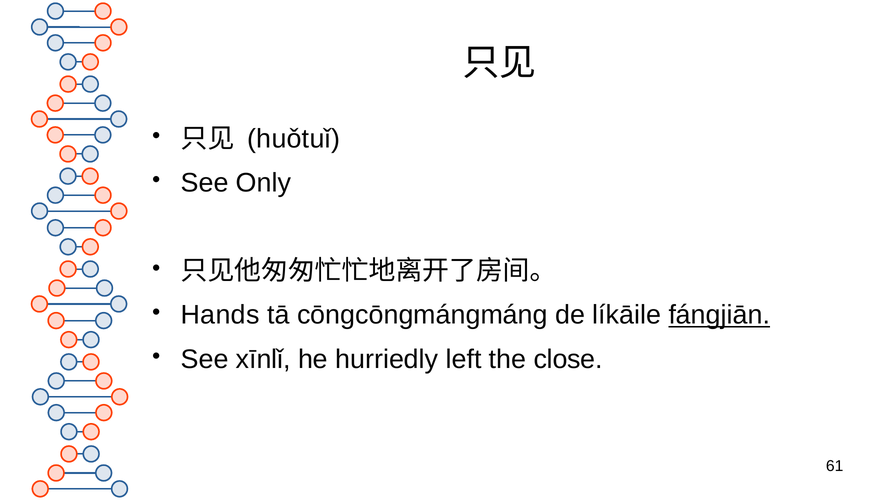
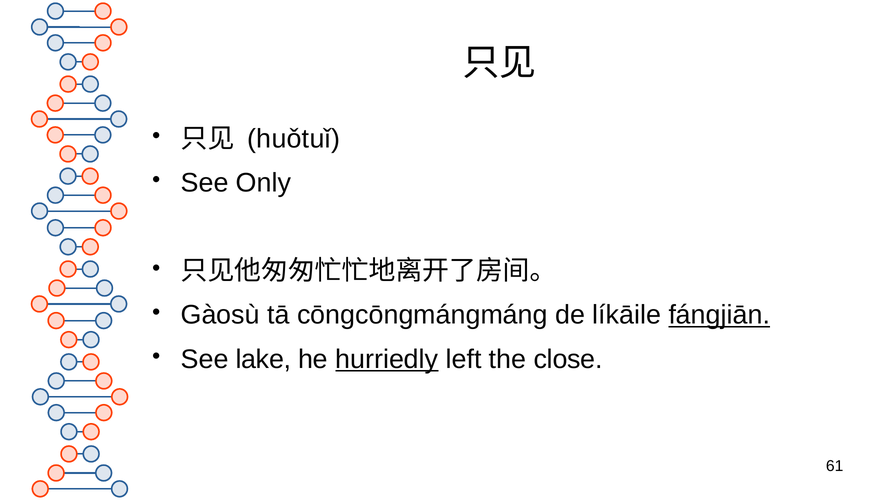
Hands: Hands -> Gàosù
xīnlǐ: xīnlǐ -> lake
hurriedly underline: none -> present
